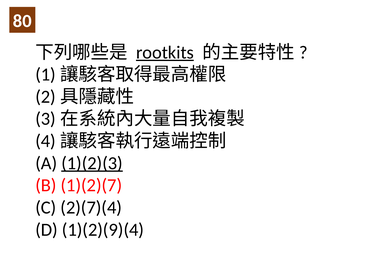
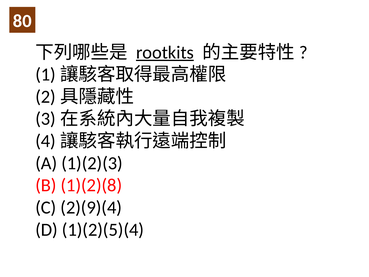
1)(2)(3 underline: present -> none
1)(2)(7: 1)(2)(7 -> 1)(2)(8
2)(7)(4: 2)(7)(4 -> 2)(9)(4
1)(2)(9)(4: 1)(2)(9)(4 -> 1)(2)(5)(4
